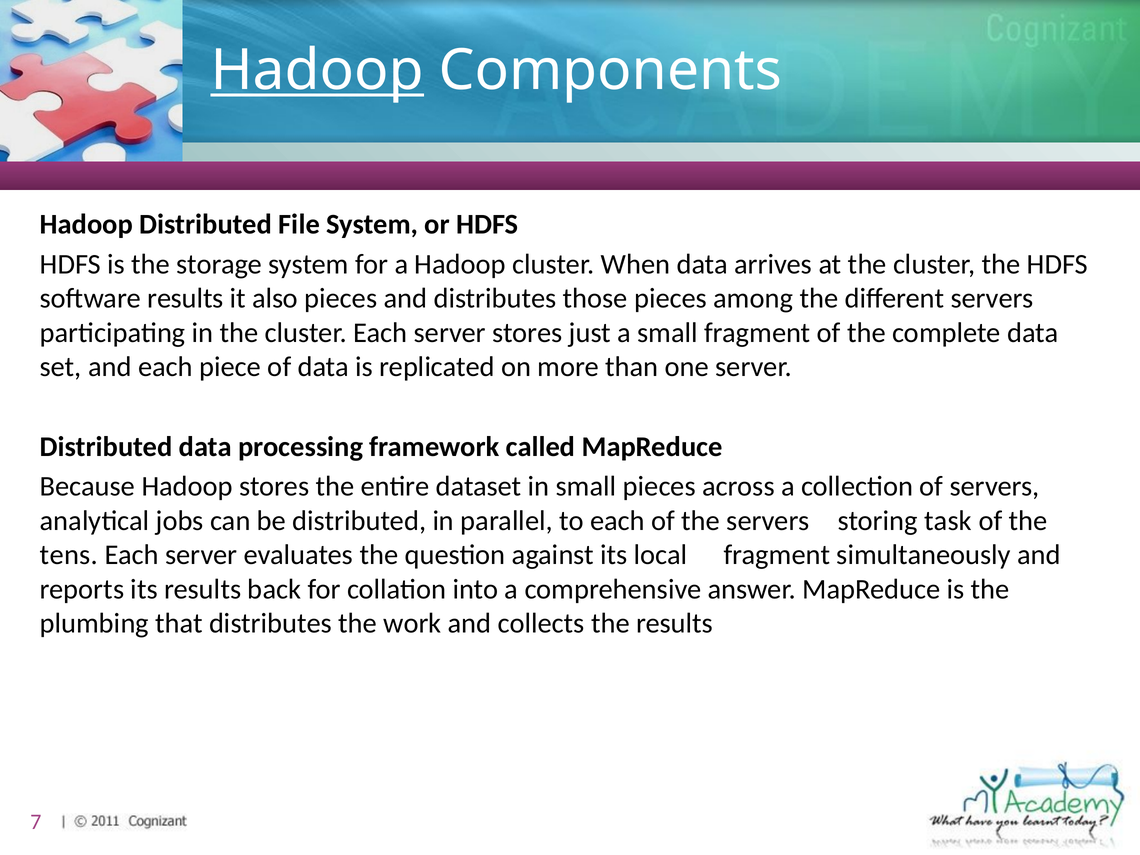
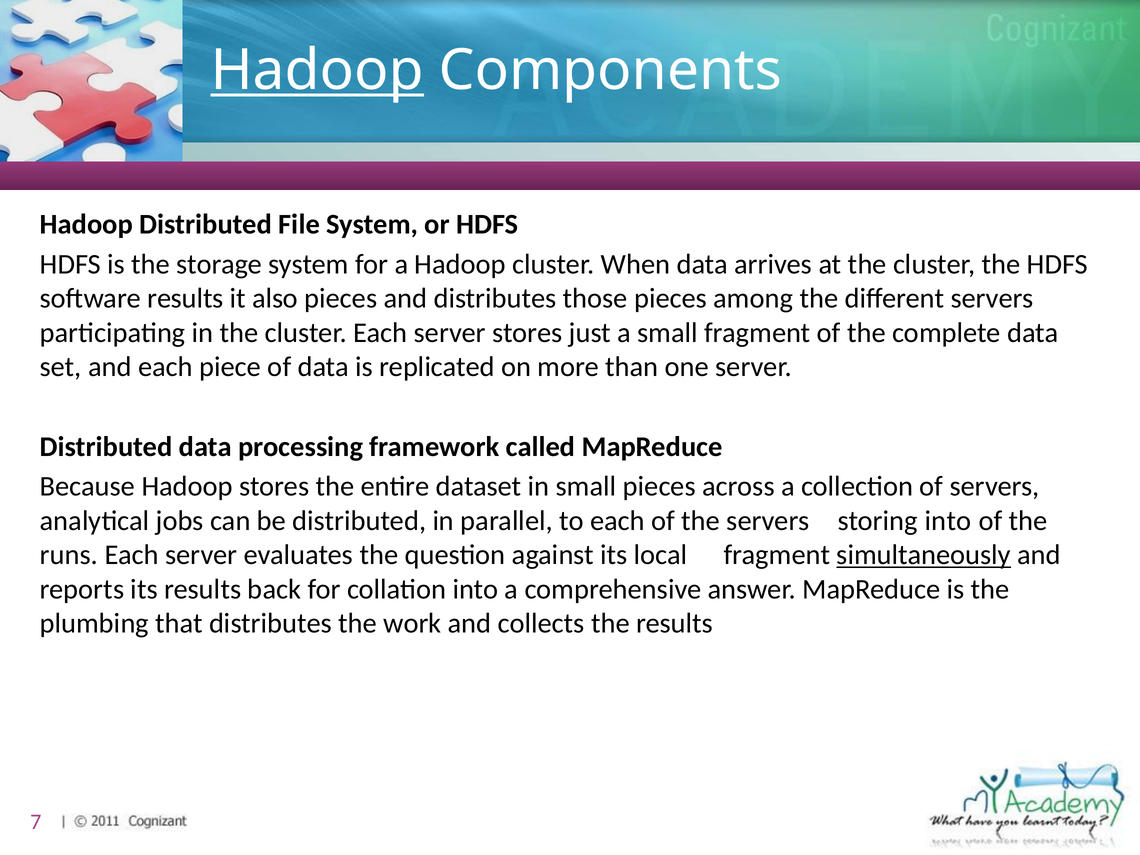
storing task: task -> into
tens: tens -> runs
simultaneously underline: none -> present
